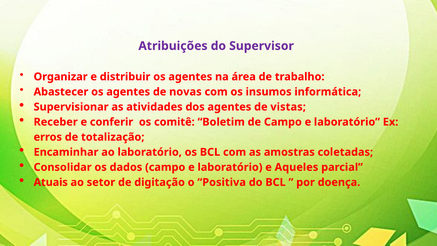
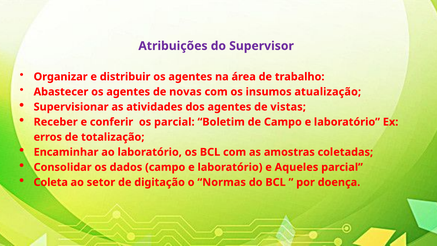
informática: informática -> atualização
os comitê: comitê -> parcial
Atuais: Atuais -> Coleta
Positiva: Positiva -> Normas
